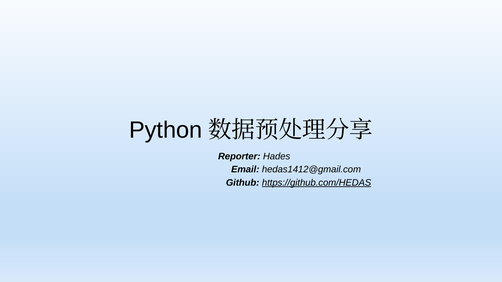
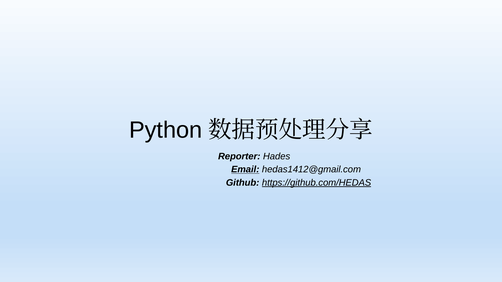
Email underline: none -> present
